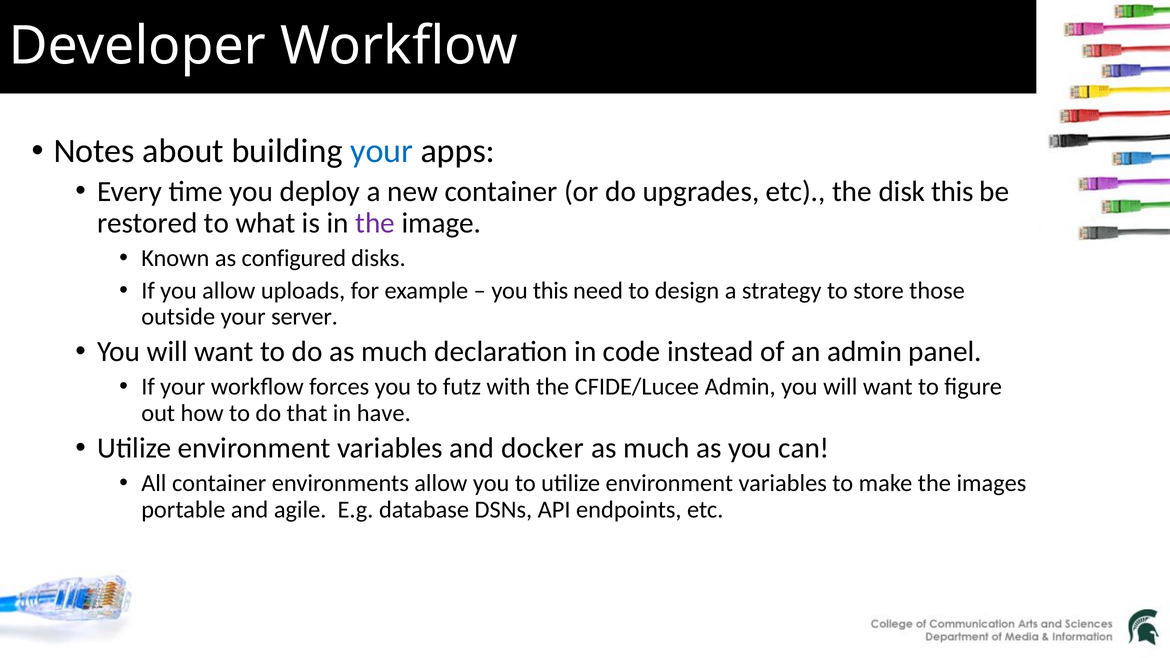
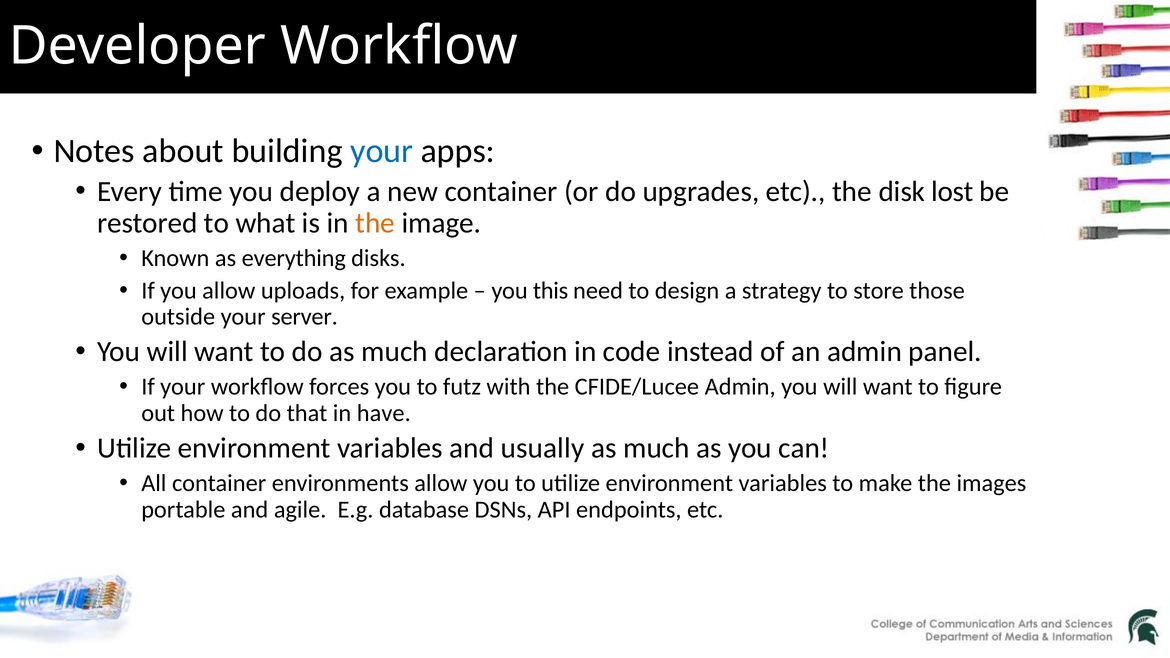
disk this: this -> lost
the at (375, 223) colour: purple -> orange
configured: configured -> everything
docker: docker -> usually
